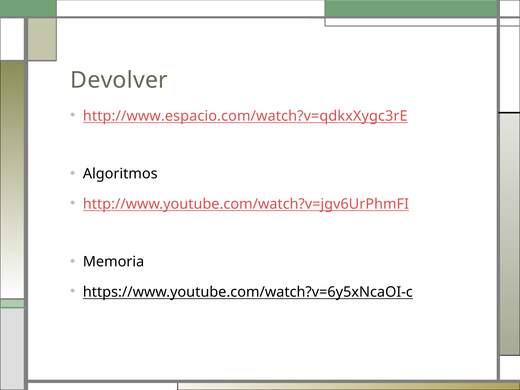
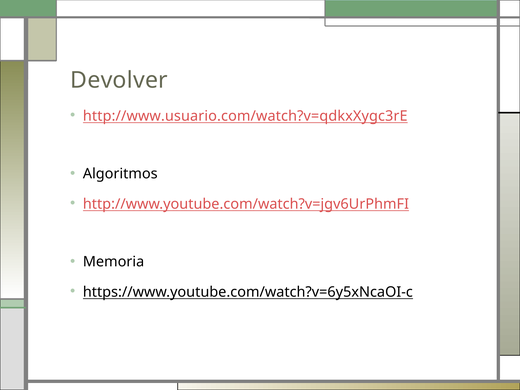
http://www.espacio.com/watch?v=qdkxXygc3rE: http://www.espacio.com/watch?v=qdkxXygc3rE -> http://www.usuario.com/watch?v=qdkxXygc3rE
